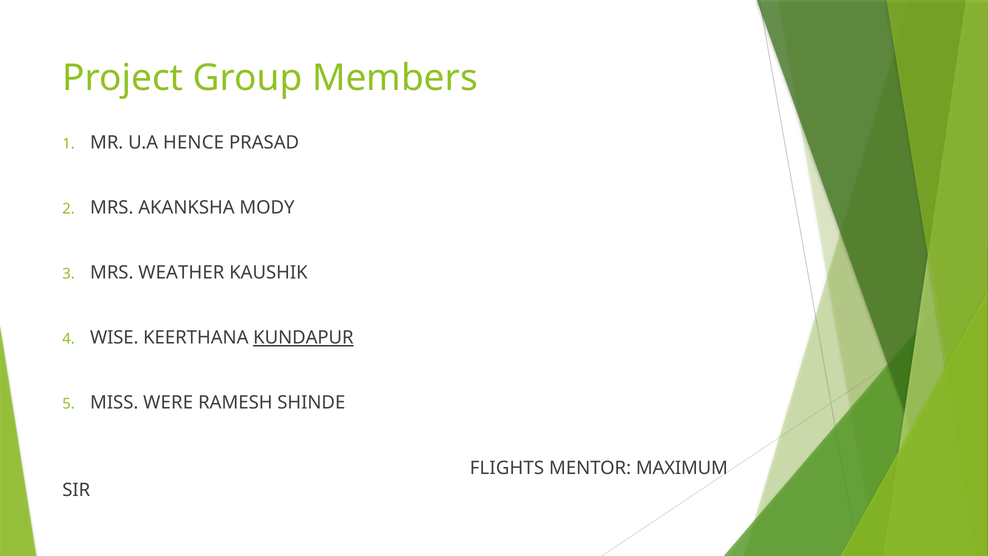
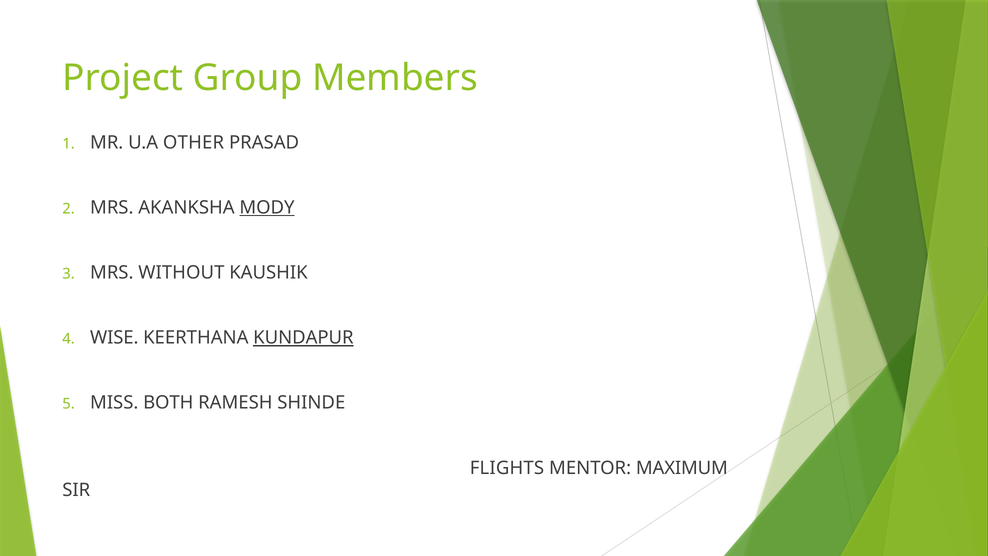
HENCE: HENCE -> OTHER
MODY underline: none -> present
WEATHER: WEATHER -> WITHOUT
WERE: WERE -> BOTH
